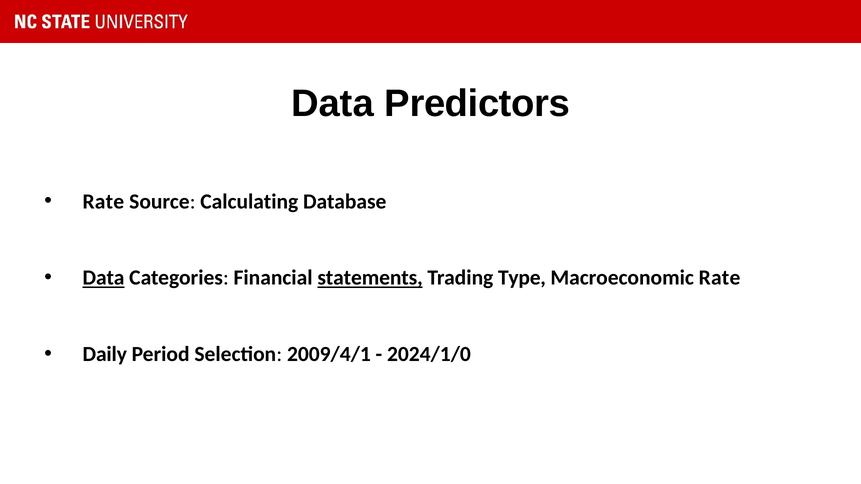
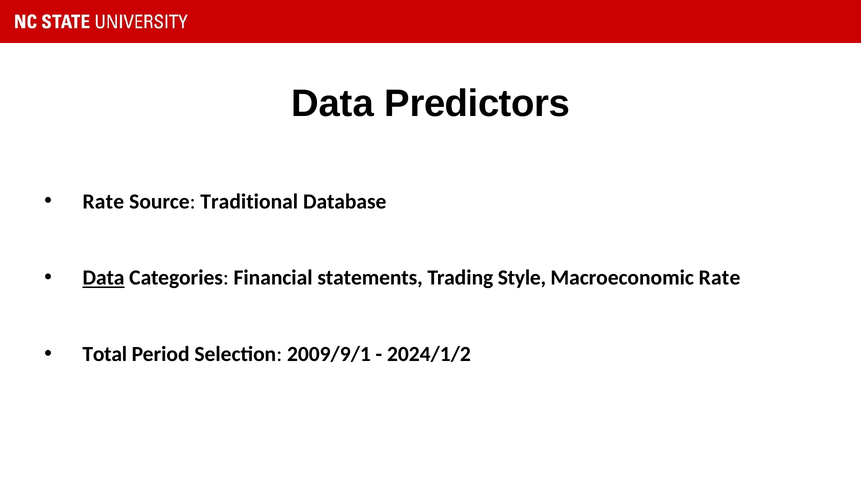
Calculating: Calculating -> Traditional
statements underline: present -> none
Type: Type -> Style
Daily: Daily -> Total
2009/4/1: 2009/4/1 -> 2009/9/1
2024/1/0: 2024/1/0 -> 2024/1/2
